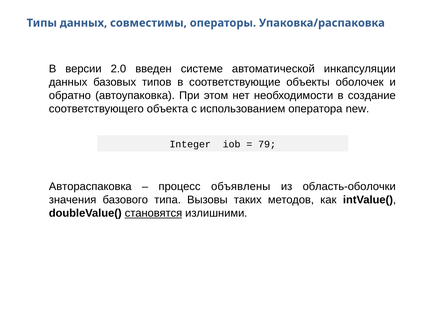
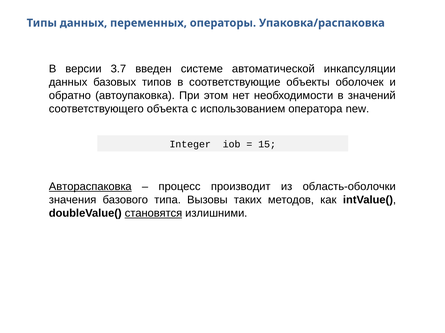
совместимы: совместимы -> переменных
2.0: 2.0 -> 3.7
создание: создание -> значений
79: 79 -> 15
Автораспаковка underline: none -> present
объявлены: объявлены -> производит
